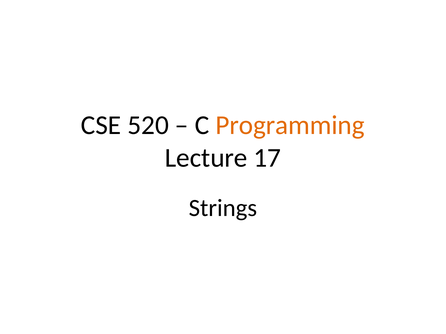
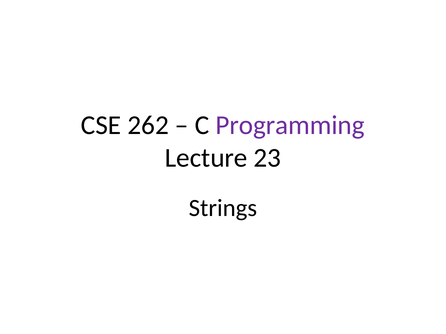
520: 520 -> 262
Programming colour: orange -> purple
17: 17 -> 23
